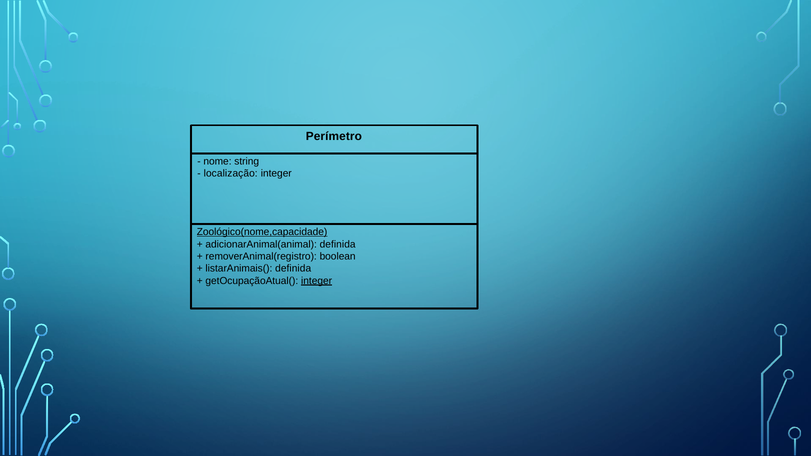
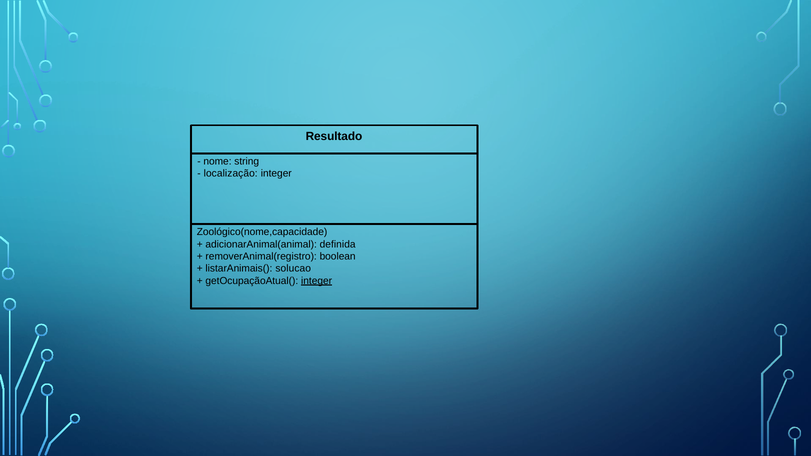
Perímetro: Perímetro -> Resultado
Zoológico(nome,capacidade underline: present -> none
listarAnimais( definida: definida -> solucao
